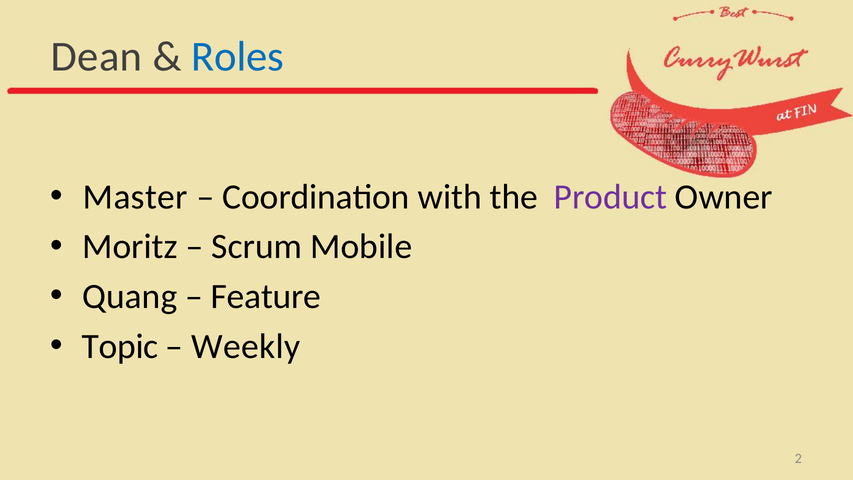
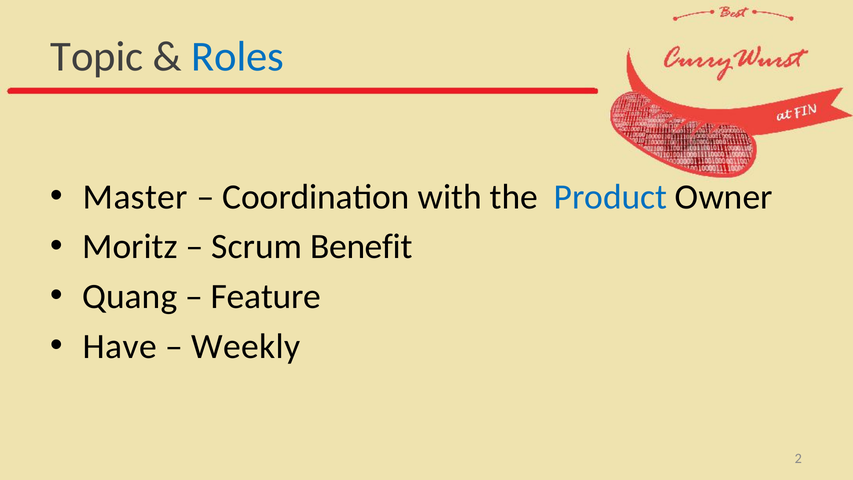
Dean: Dean -> Topic
Product colour: purple -> blue
Mobile: Mobile -> Benefit
Topic: Topic -> Have
